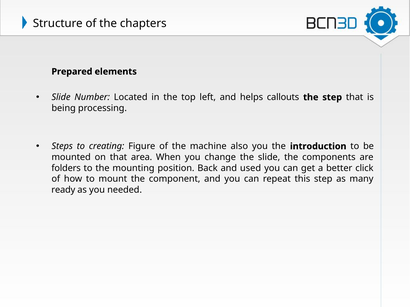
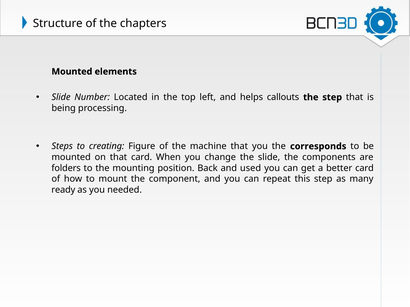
Prepared at (72, 72): Prepared -> Mounted
machine also: also -> that
introduction: introduction -> corresponds
that area: area -> card
better click: click -> card
